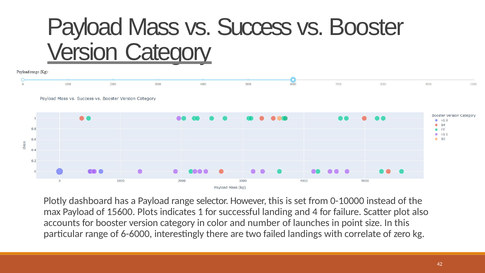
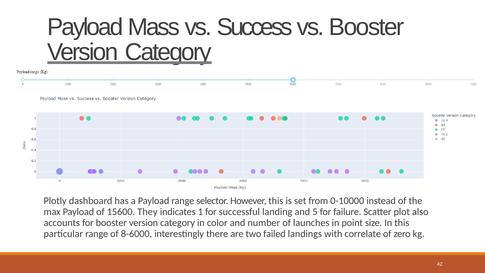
Plots: Plots -> They
4: 4 -> 5
6-6000: 6-6000 -> 8-6000
